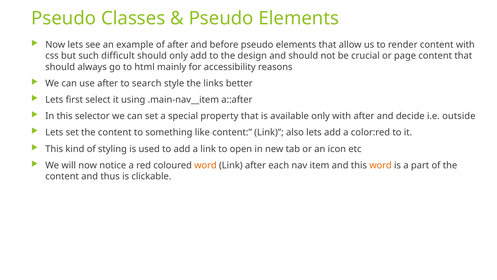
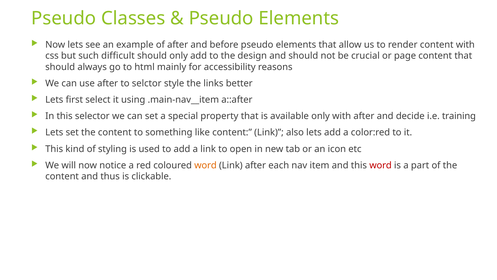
search: search -> selctor
outside: outside -> training
word at (381, 165) colour: orange -> red
